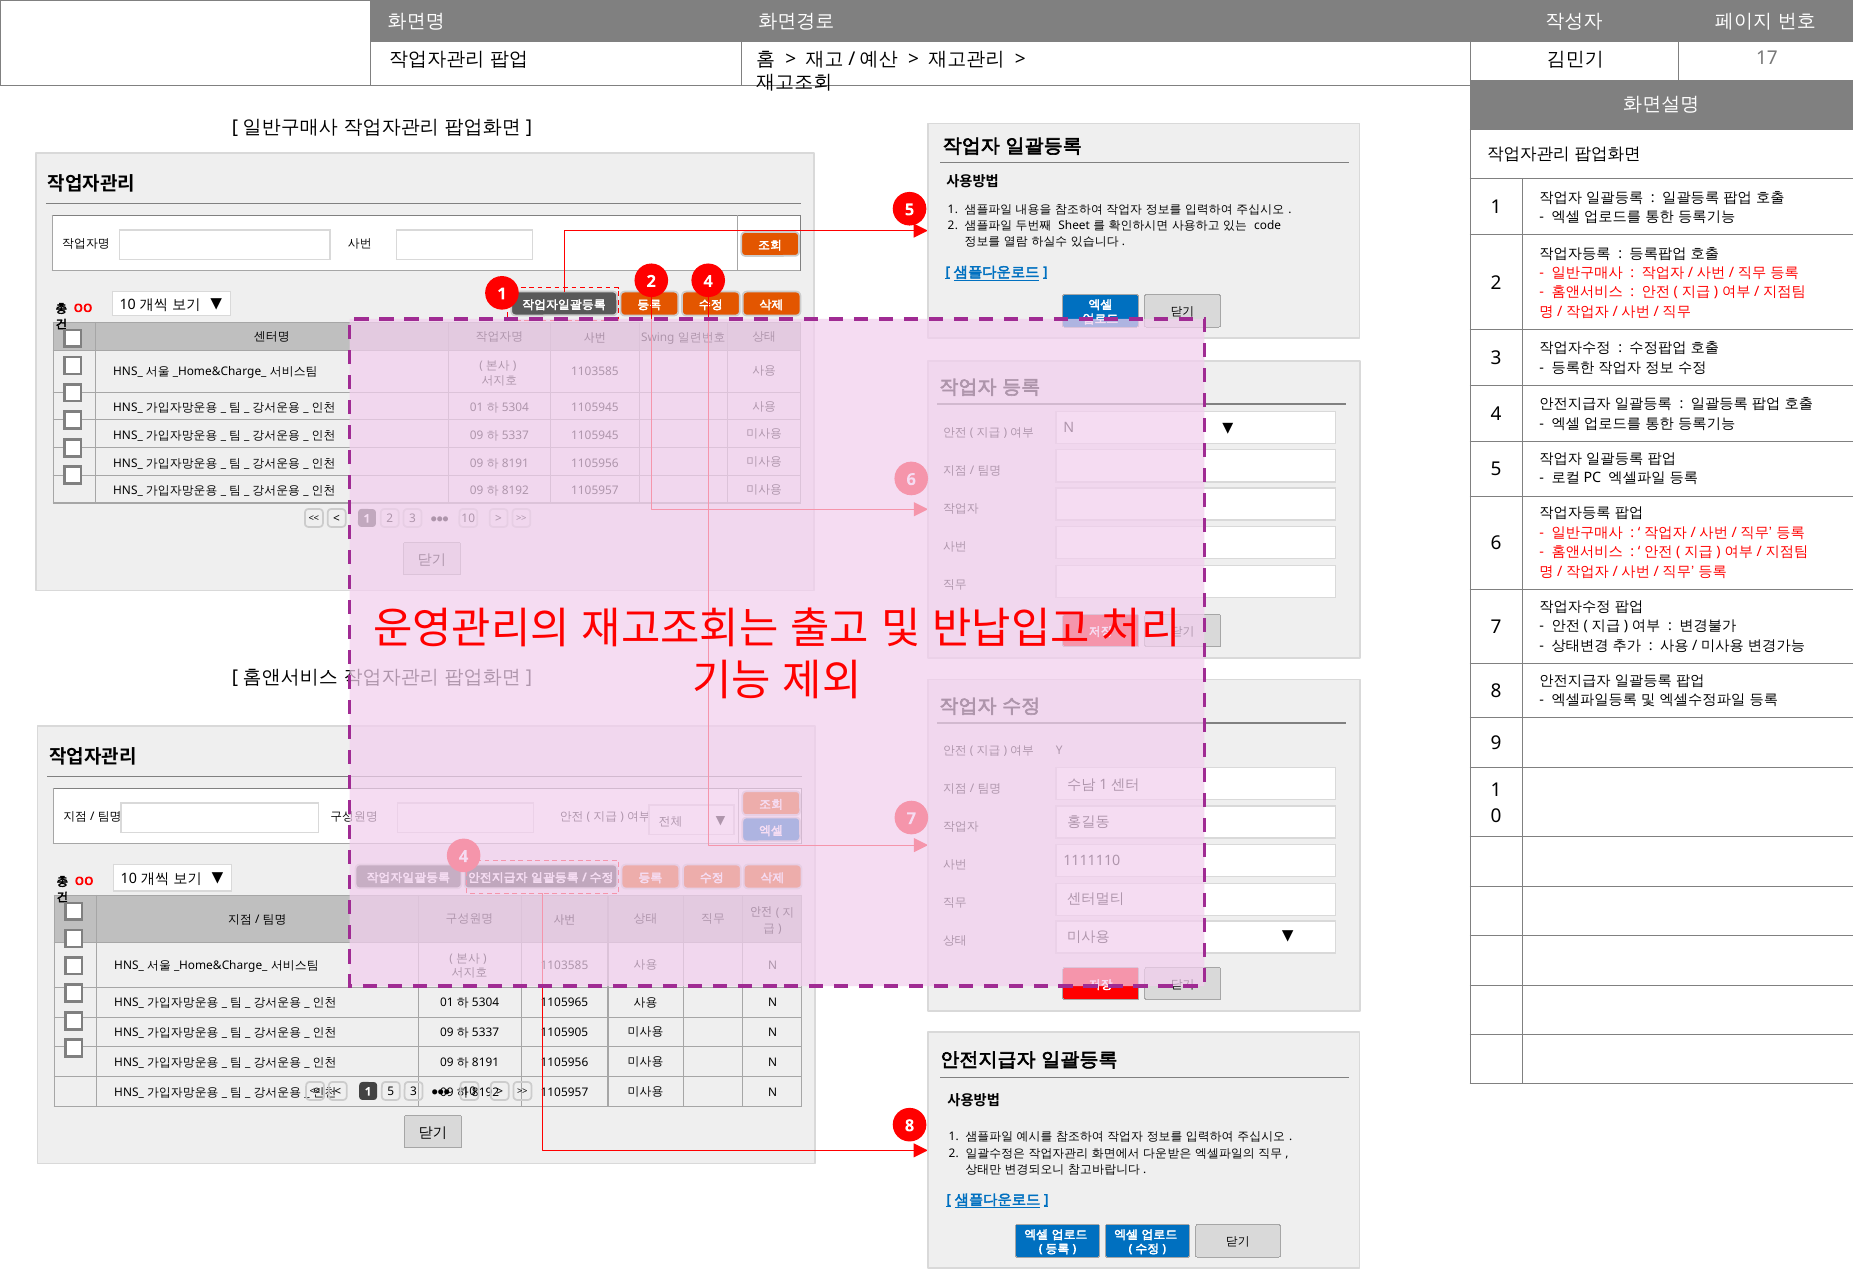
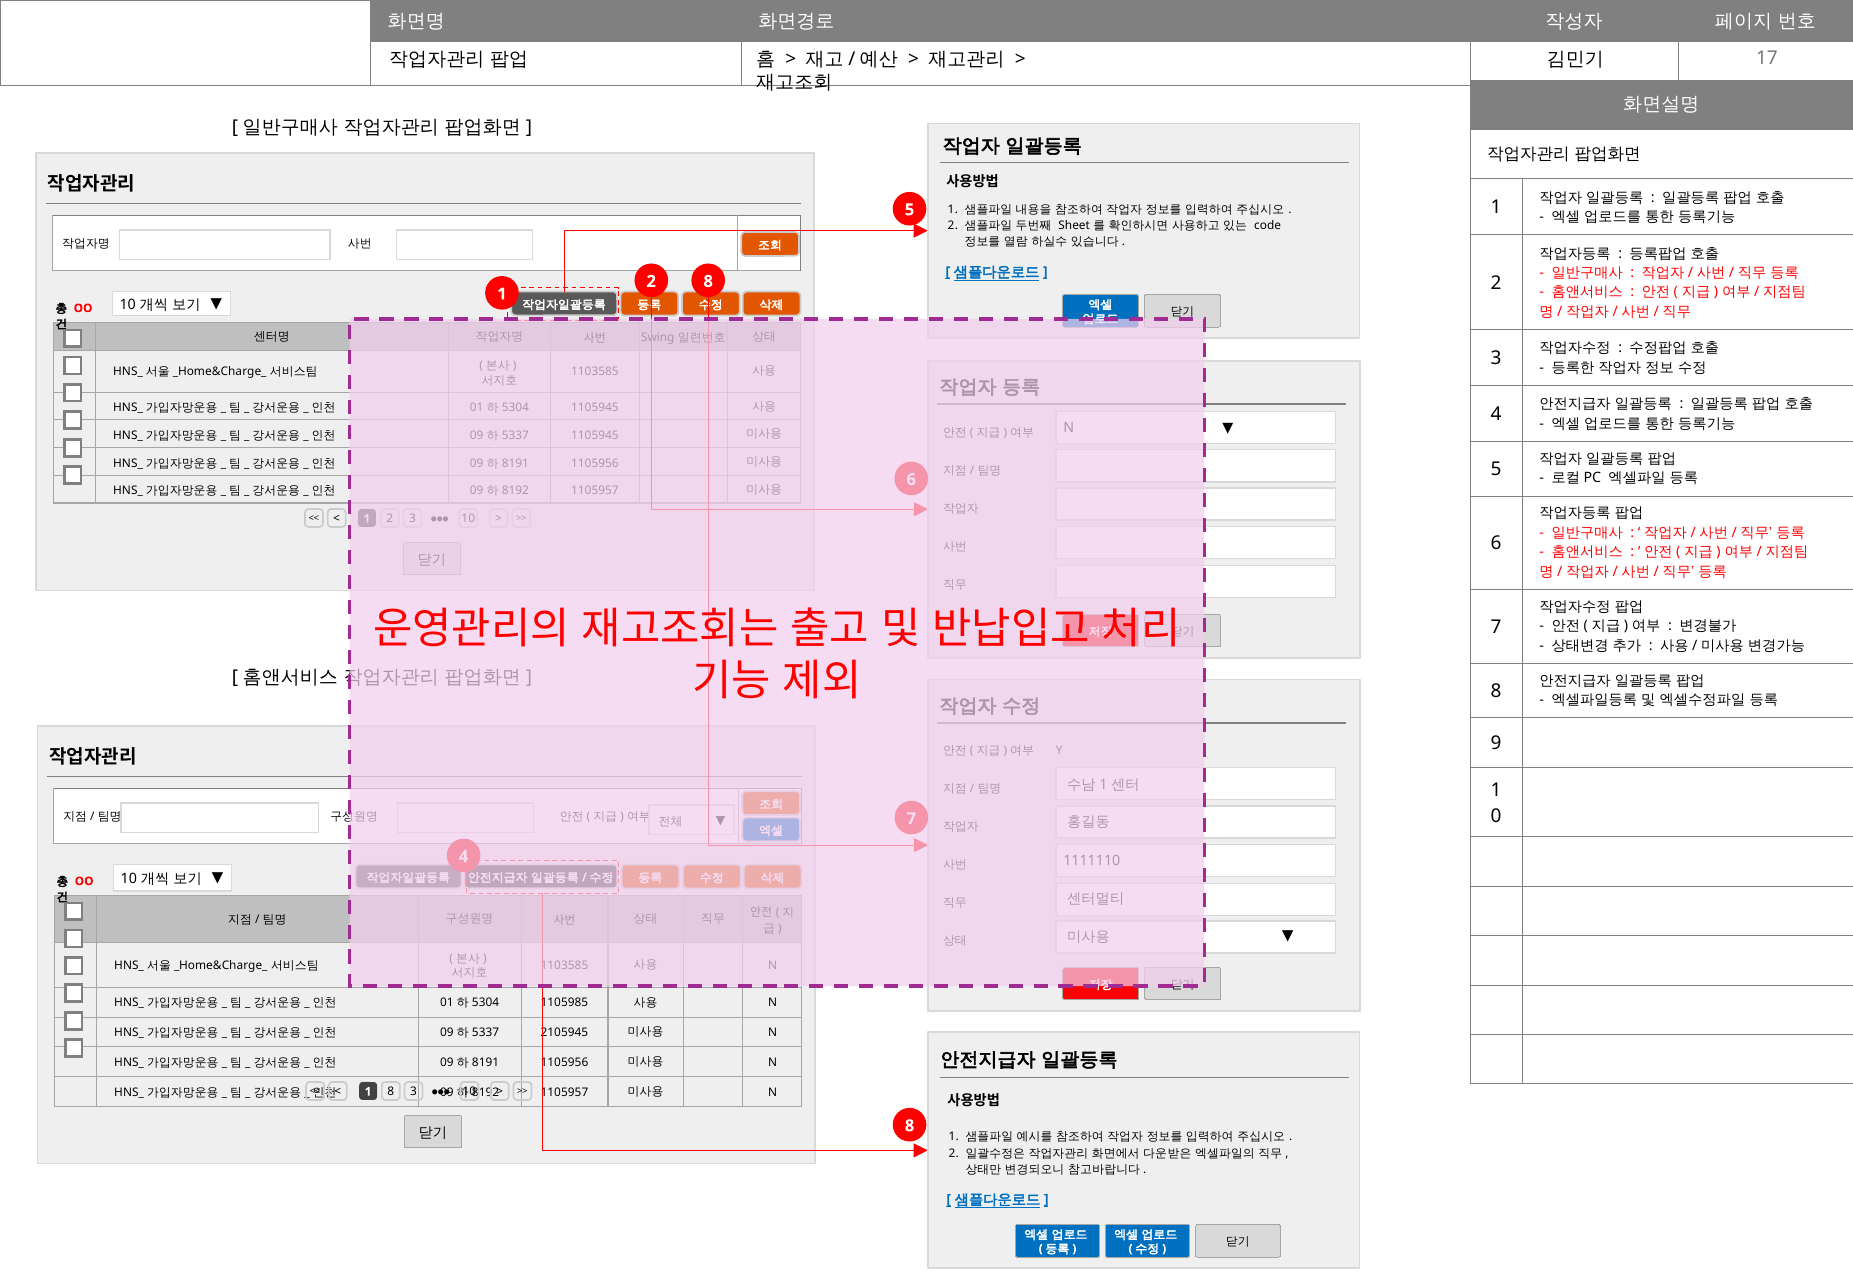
2 4: 4 -> 8
1105965: 1105965 -> 1105985
1105905: 1105905 -> 2105945
1 5: 5 -> 8
